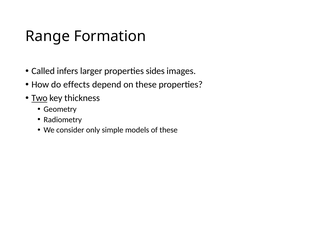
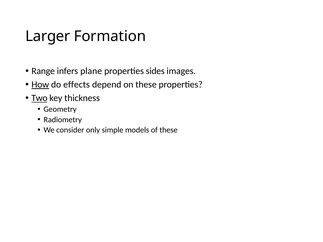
Range: Range -> Larger
Called: Called -> Range
larger: larger -> plane
How underline: none -> present
